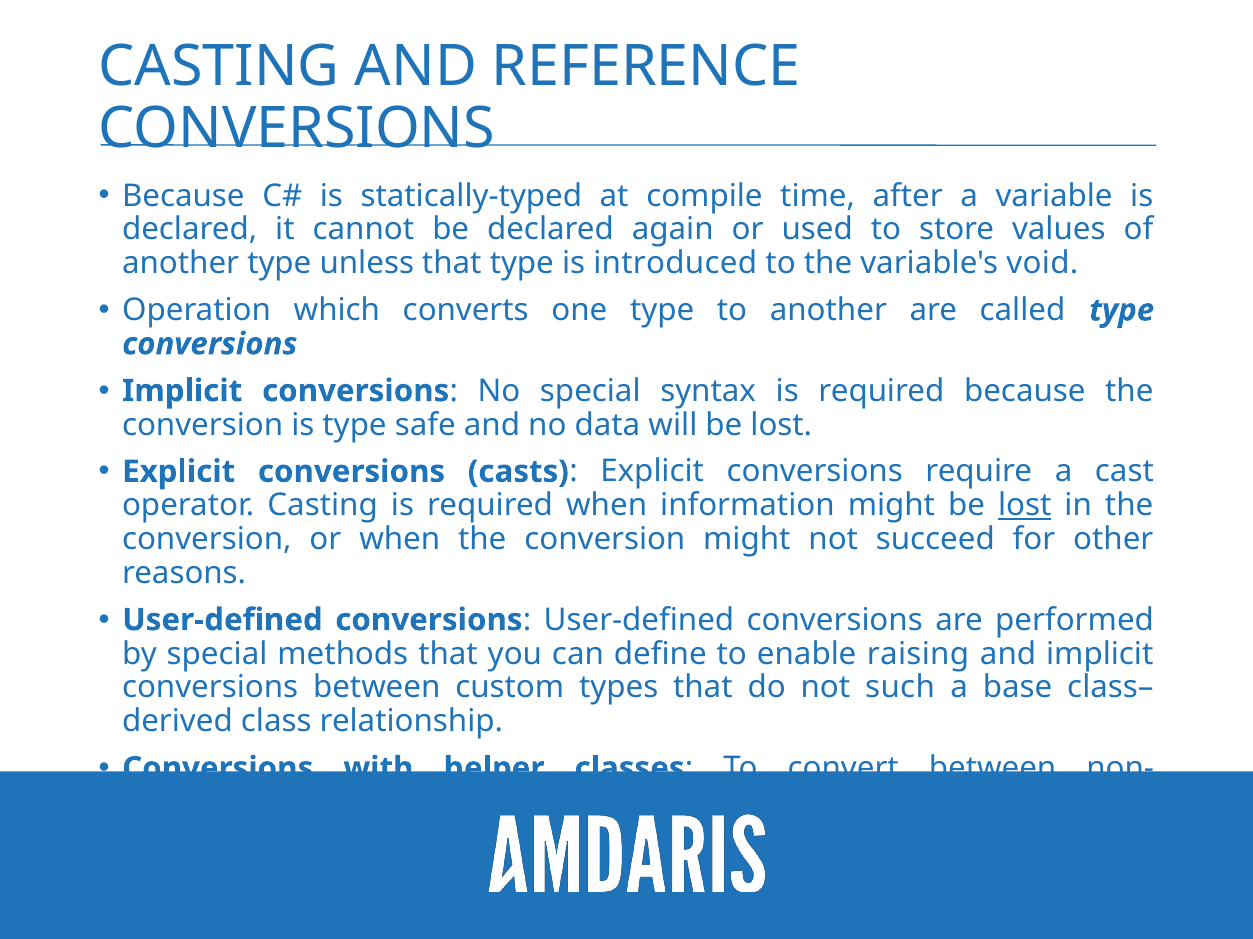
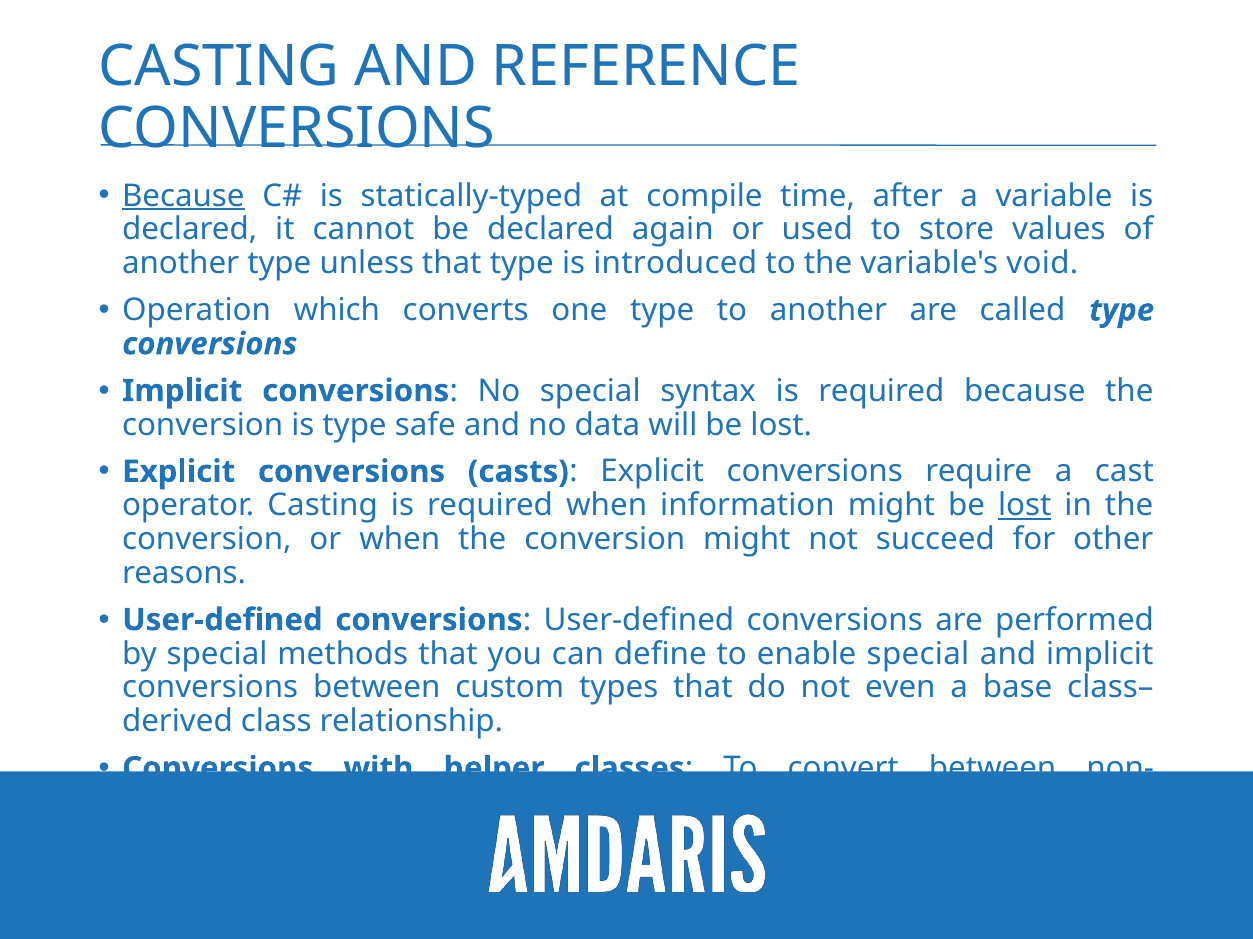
Because at (183, 196) underline: none -> present
enable raising: raising -> special
such: such -> even
